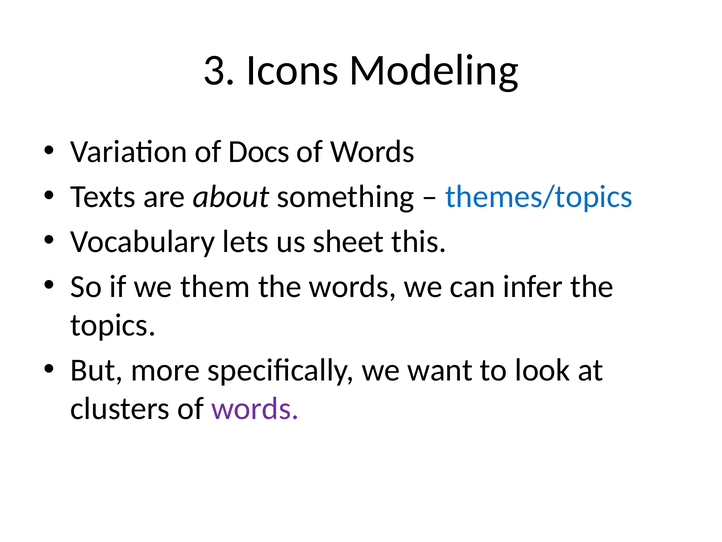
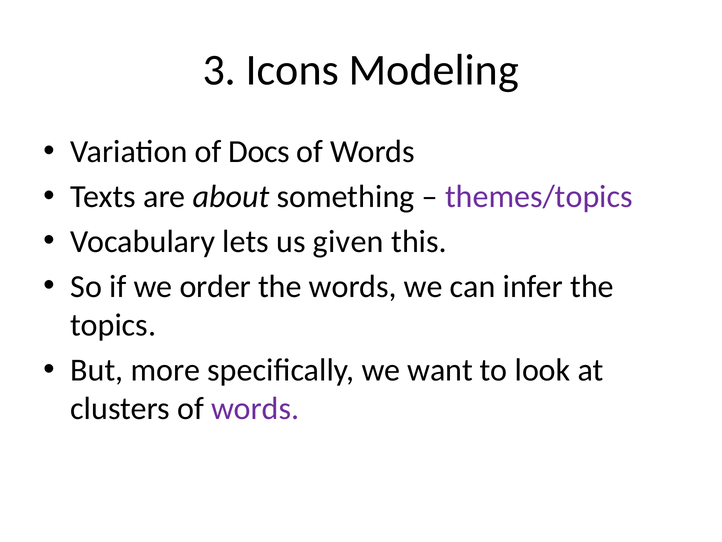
themes/topics colour: blue -> purple
sheet: sheet -> given
them: them -> order
